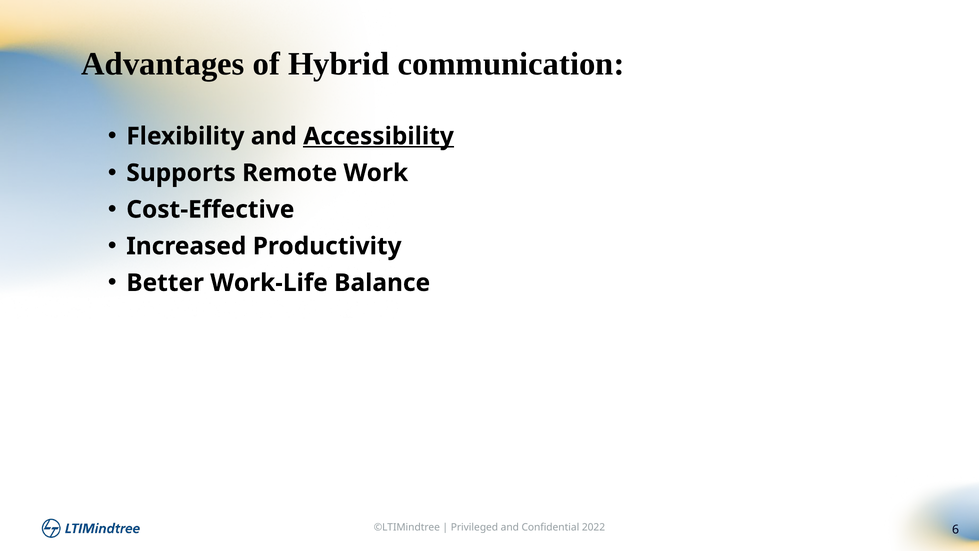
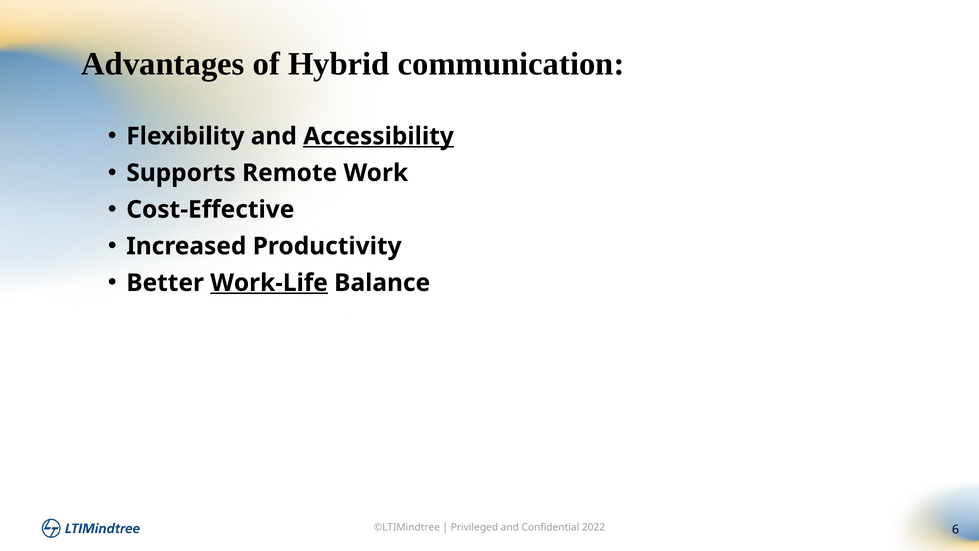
Work-Life underline: none -> present
